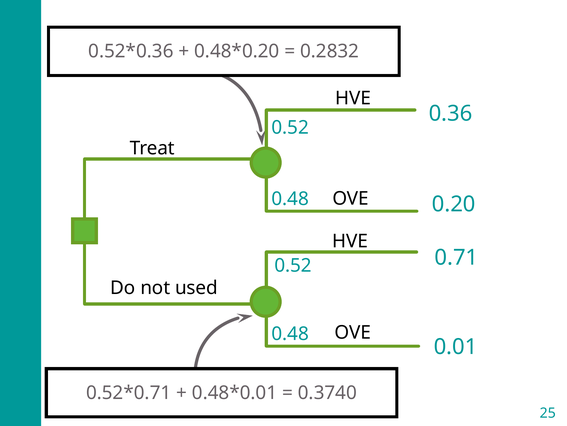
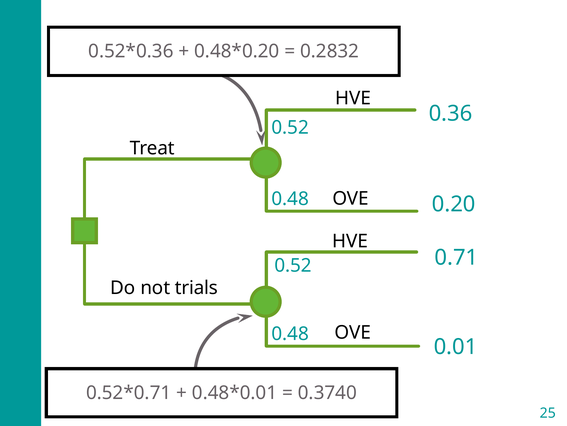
used: used -> trials
